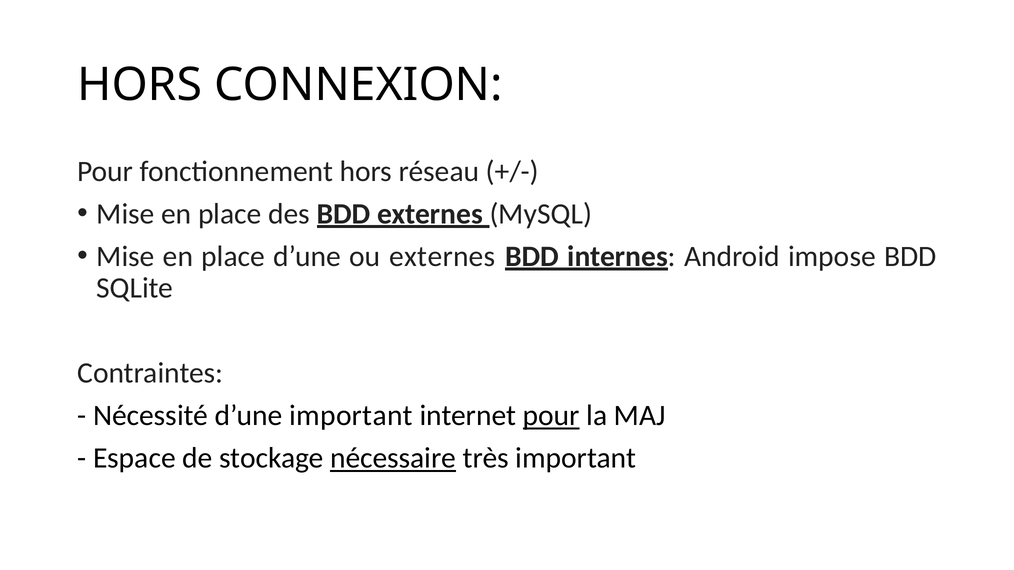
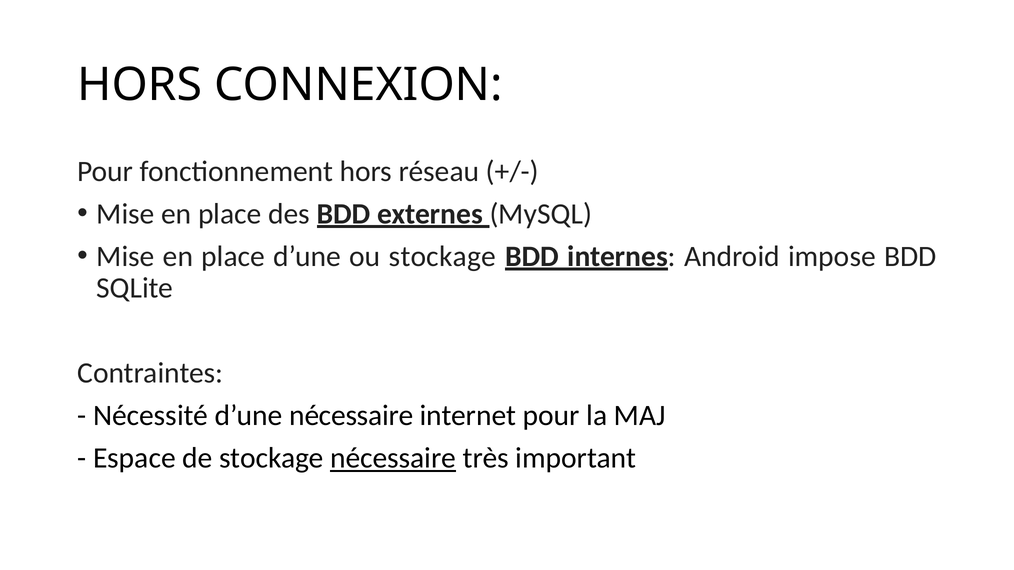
ou externes: externes -> stockage
d’une important: important -> nécessaire
pour at (551, 416) underline: present -> none
